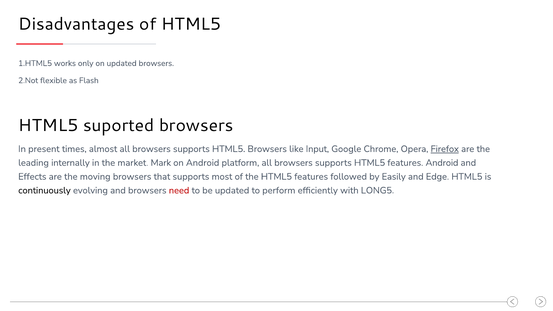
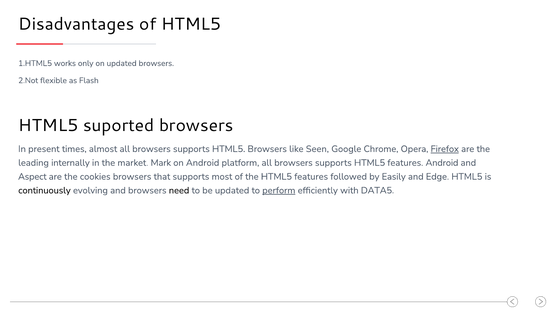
Input: Input -> Seen
Effects: Effects -> Aspect
moving: moving -> cookies
need colour: red -> black
perform underline: none -> present
LONG5: LONG5 -> DATA5
